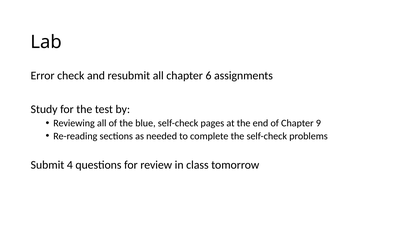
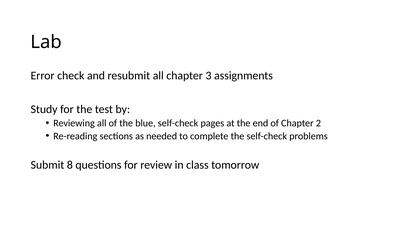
6: 6 -> 3
9: 9 -> 2
4: 4 -> 8
